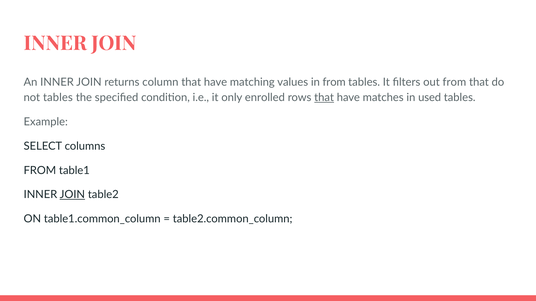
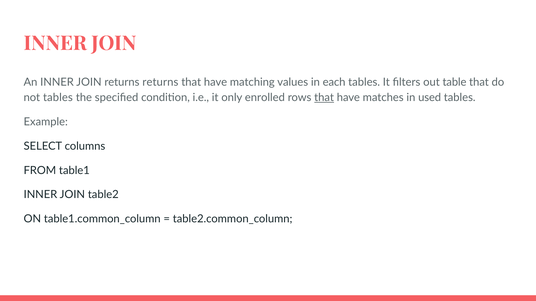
returns column: column -> returns
in from: from -> each
out from: from -> table
JOIN at (72, 195) underline: present -> none
